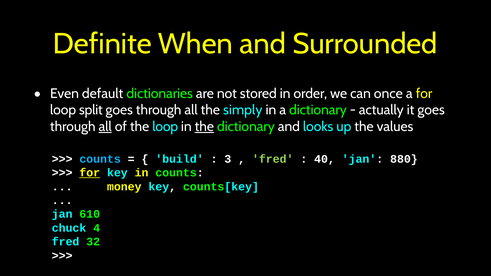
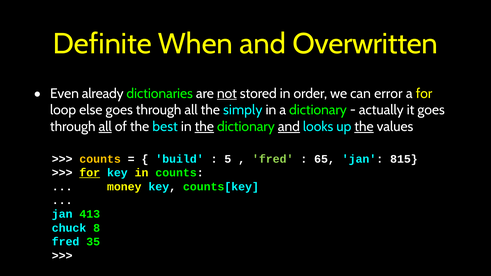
Surrounded: Surrounded -> Overwritten
default: default -> already
not underline: none -> present
once: once -> error
split: split -> else
the loop: loop -> best
and at (289, 127) underline: none -> present
the at (364, 127) underline: none -> present
counts at (100, 159) colour: light blue -> yellow
3: 3 -> 5
40: 40 -> 65
880: 880 -> 815
610: 610 -> 413
4: 4 -> 8
32: 32 -> 35
